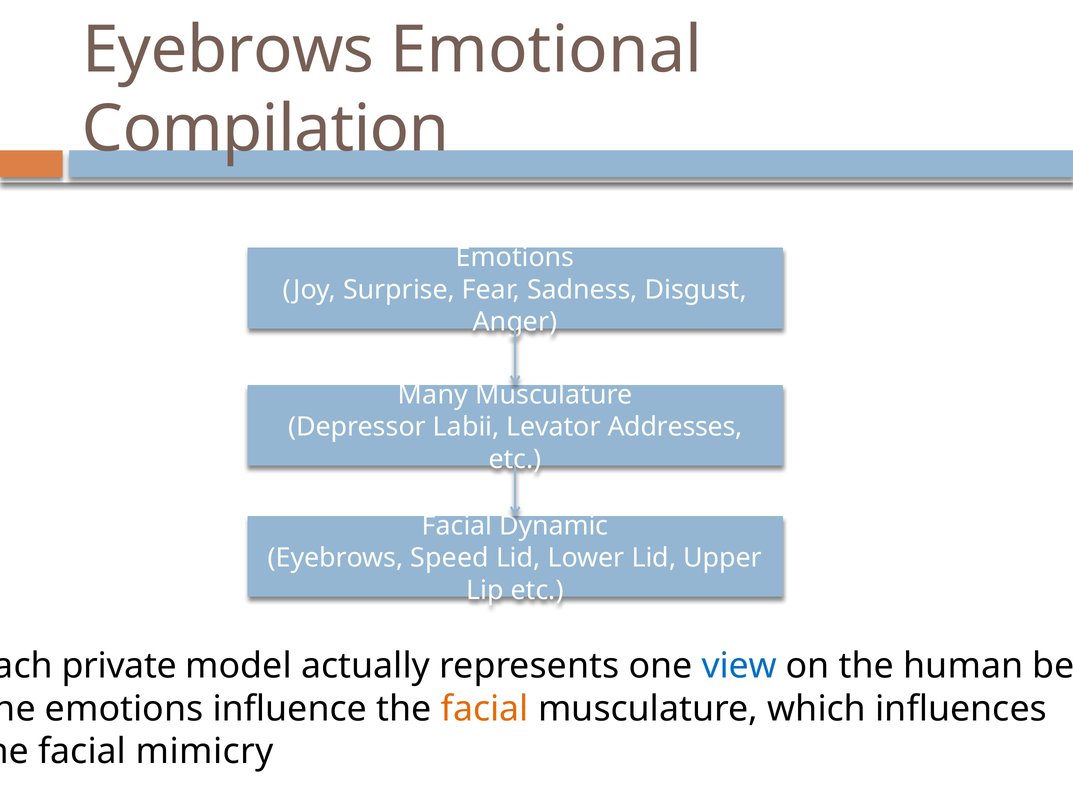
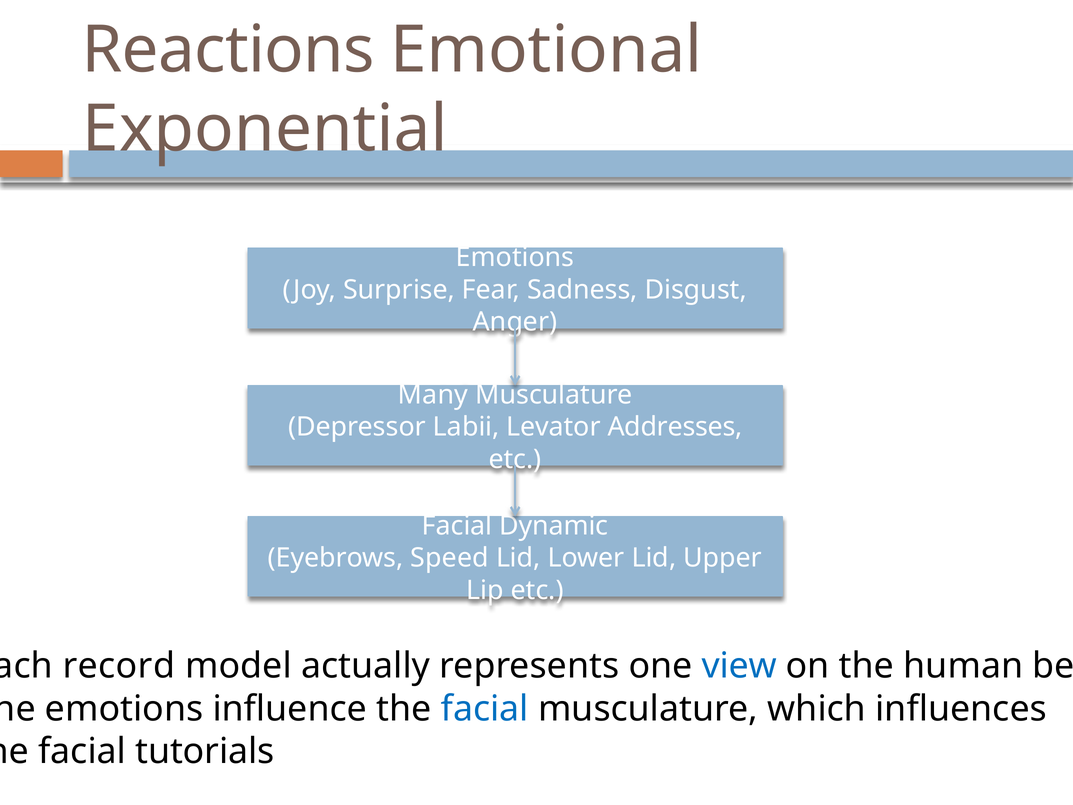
Eyebrows at (228, 50): Eyebrows -> Reactions
Compilation: Compilation -> Exponential
private: private -> record
facial at (485, 708) colour: orange -> blue
mimicry: mimicry -> tutorials
